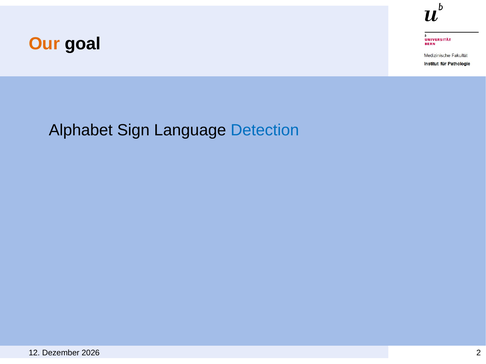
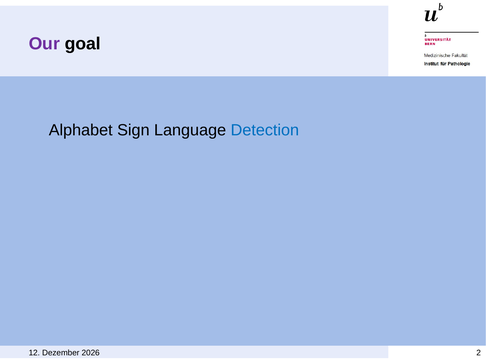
Our colour: orange -> purple
